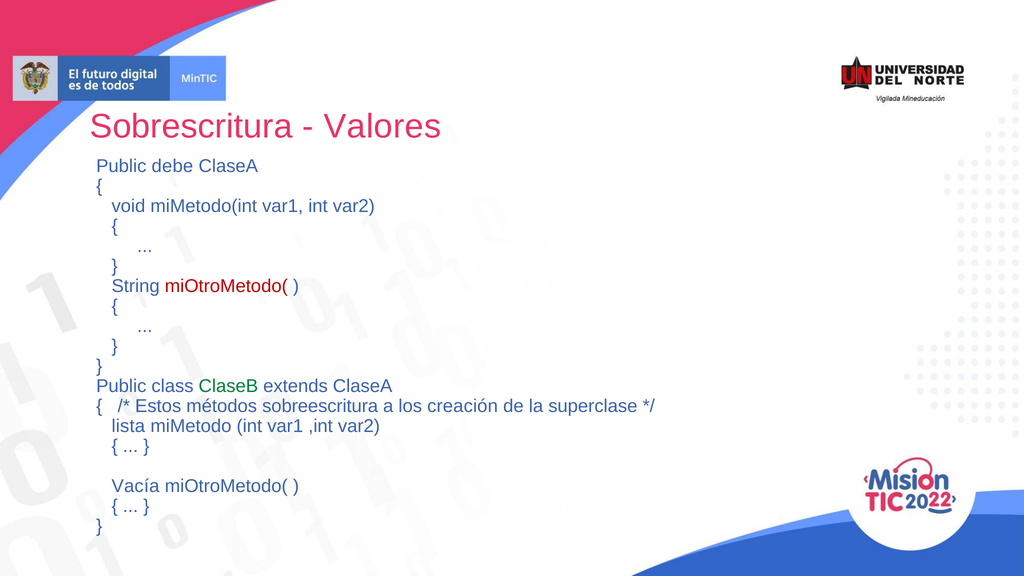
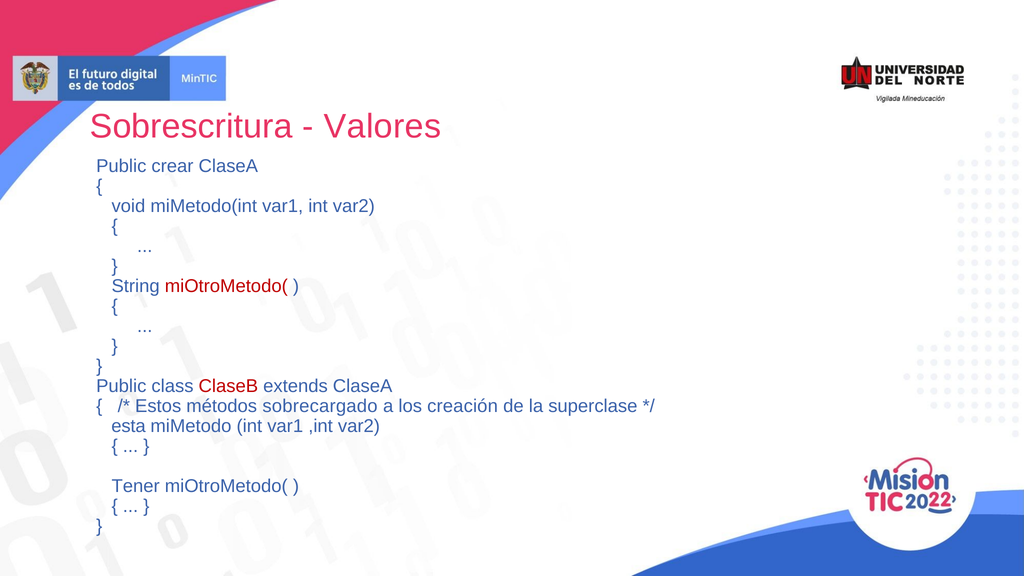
debe: debe -> crear
ClaseB colour: green -> red
sobreescritura: sobreescritura -> sobrecargado
lista: lista -> esta
Vacía: Vacía -> Tener
